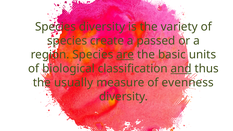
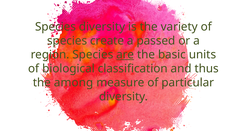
and underline: present -> none
usually: usually -> among
evenness: evenness -> particular
